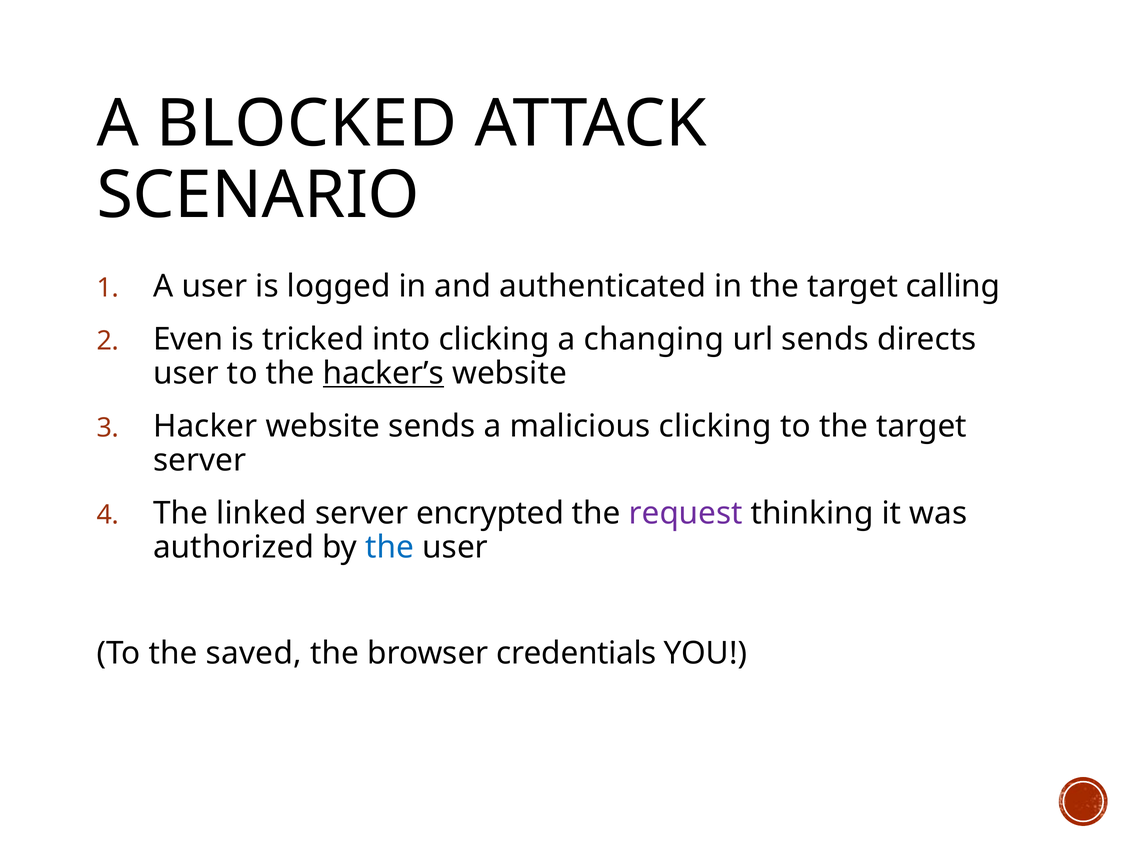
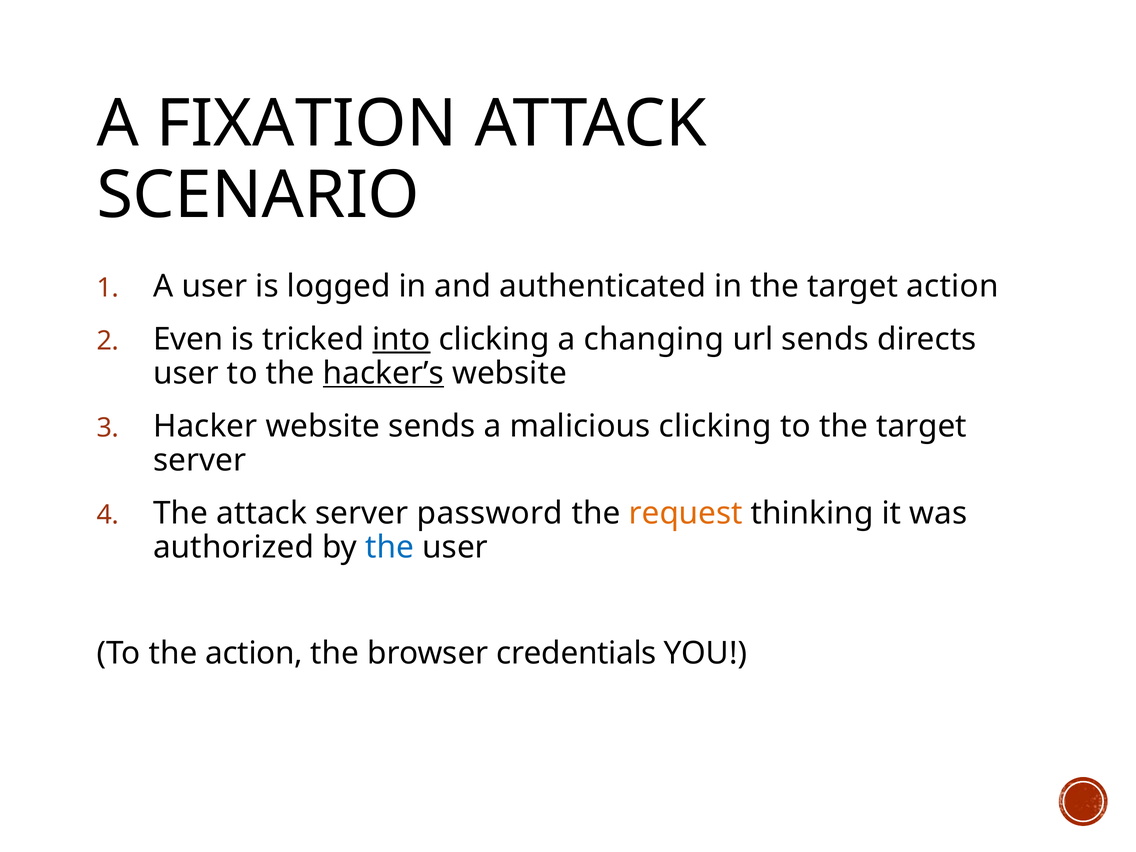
BLOCKED: BLOCKED -> FIXATION
target calling: calling -> action
into underline: none -> present
The linked: linked -> attack
encrypted: encrypted -> password
request colour: purple -> orange
the saved: saved -> action
